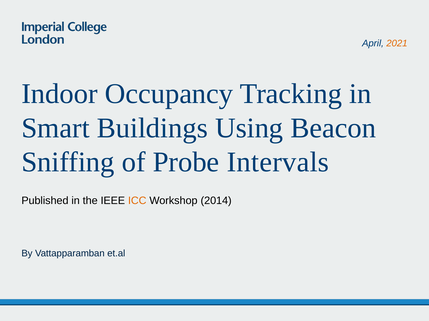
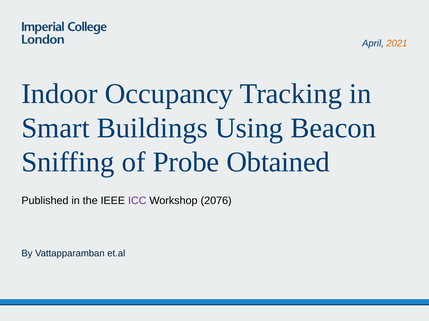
Intervals: Intervals -> Obtained
ICC colour: orange -> purple
2014: 2014 -> 2076
